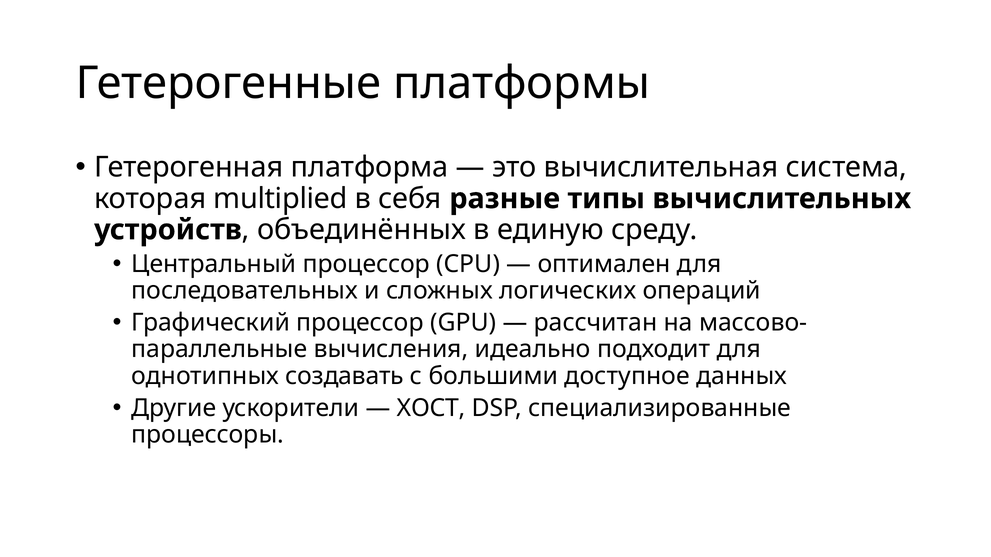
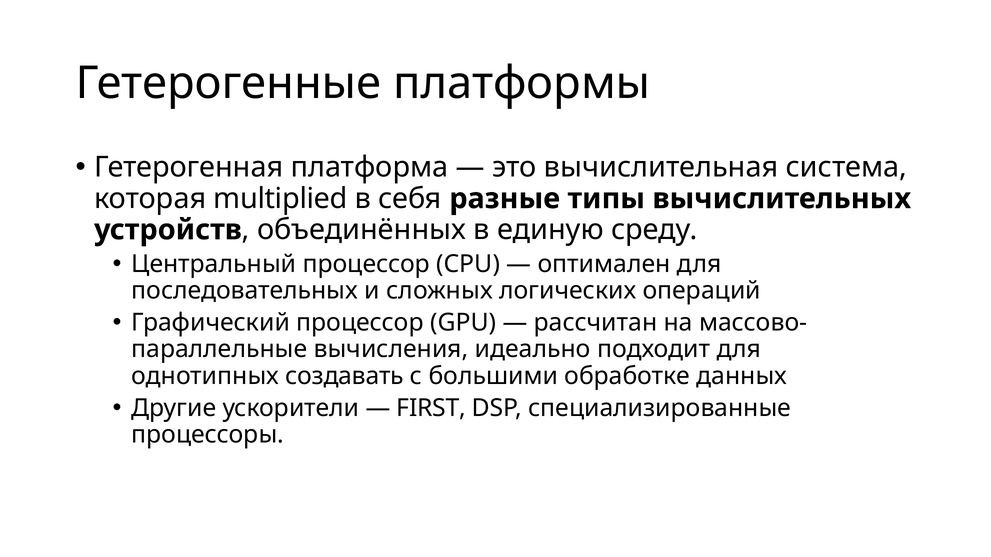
доступное: доступное -> обработке
ХОСТ: ХОСТ -> FIRST
